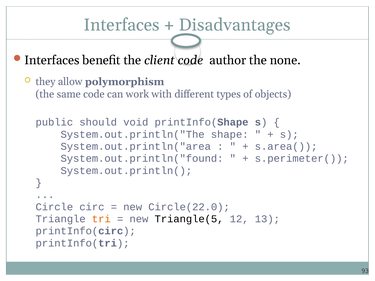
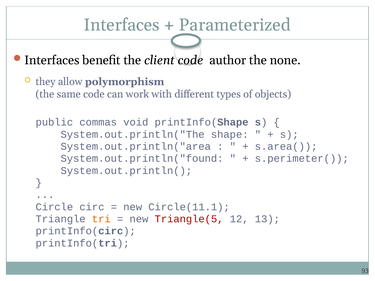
Disadvantages: Disadvantages -> Parameterized
should: should -> commas
Circle(22.0: Circle(22.0 -> Circle(11.1
Triangle(5 colour: black -> red
